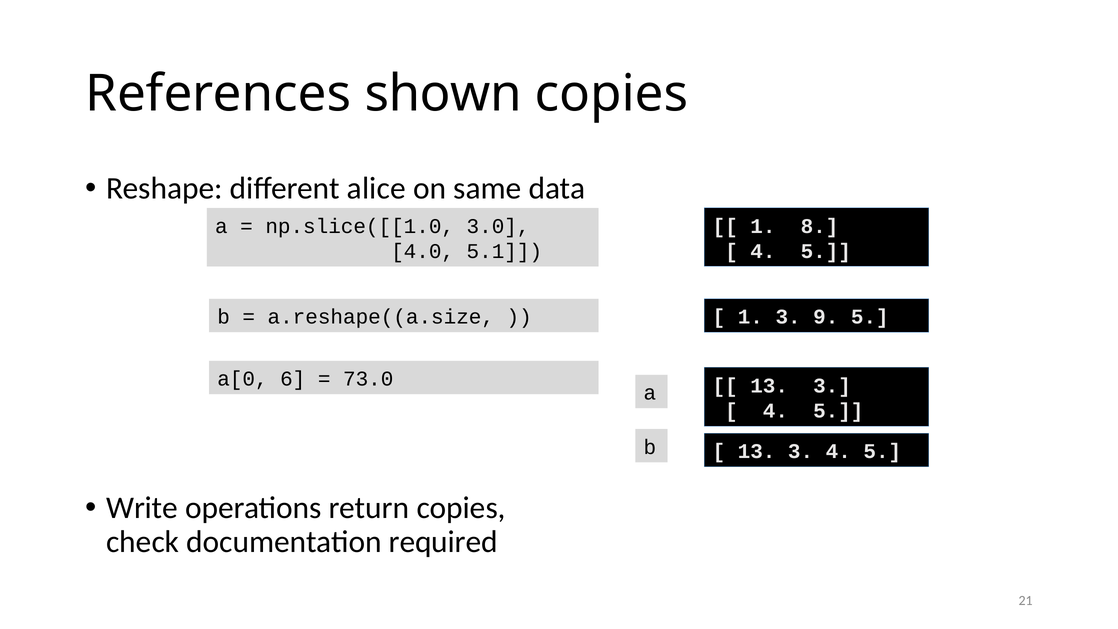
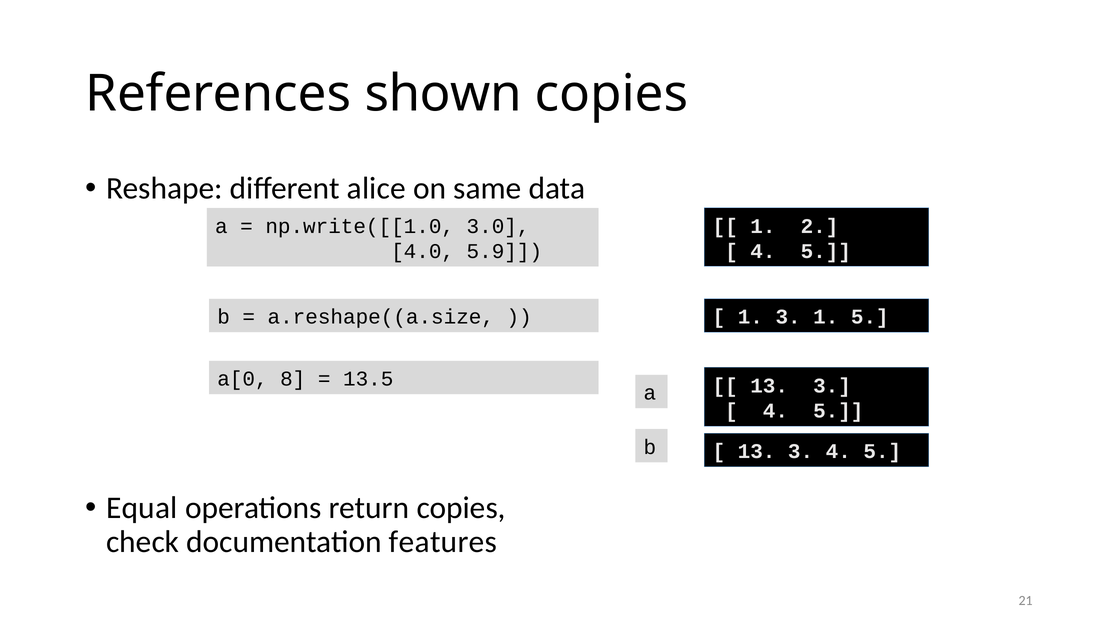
np.slice([[1.0: np.slice([[1.0 -> np.write([[1.0
8: 8 -> 2
5.1: 5.1 -> 5.9
3 9: 9 -> 1
6: 6 -> 8
73.0: 73.0 -> 13.5
Write: Write -> Equal
required: required -> features
